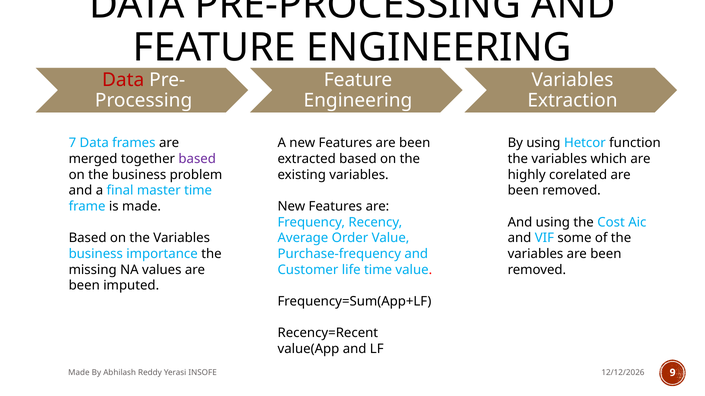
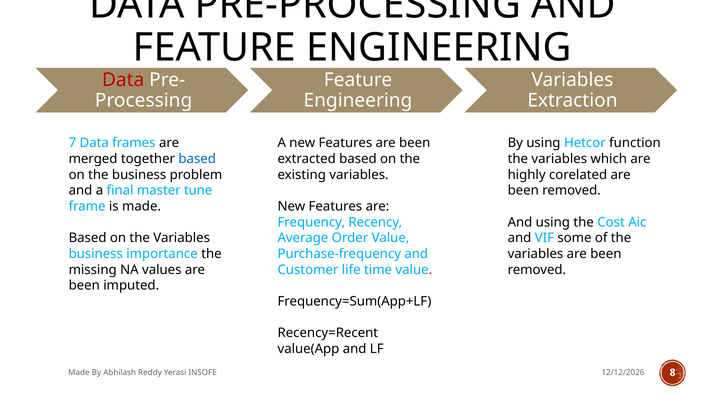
based at (197, 159) colour: purple -> blue
master time: time -> tune
9: 9 -> 8
